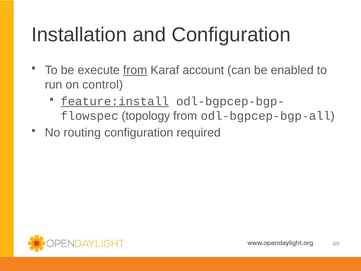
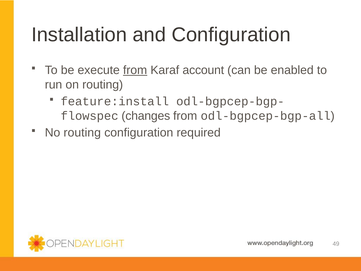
on control: control -> routing
feature:install underline: present -> none
topology: topology -> changes
